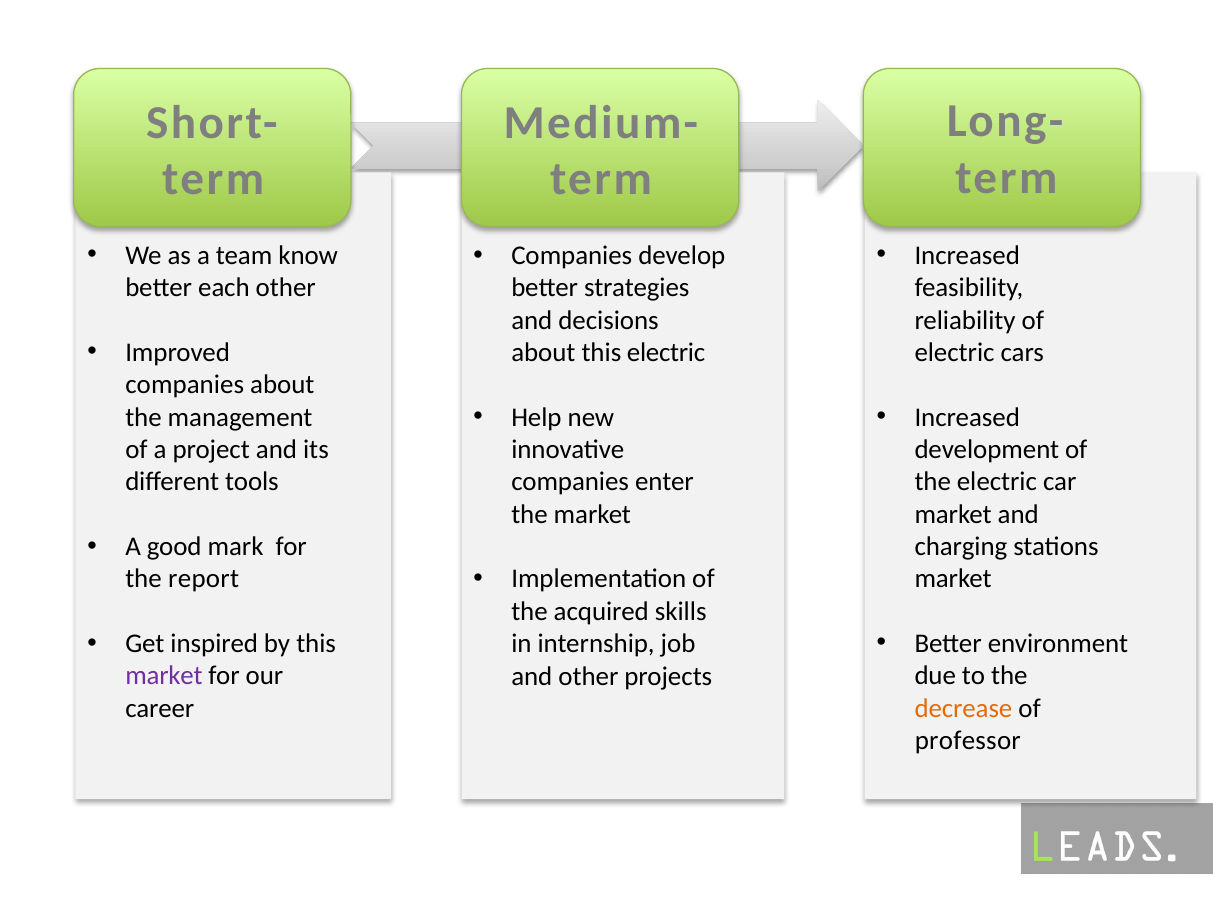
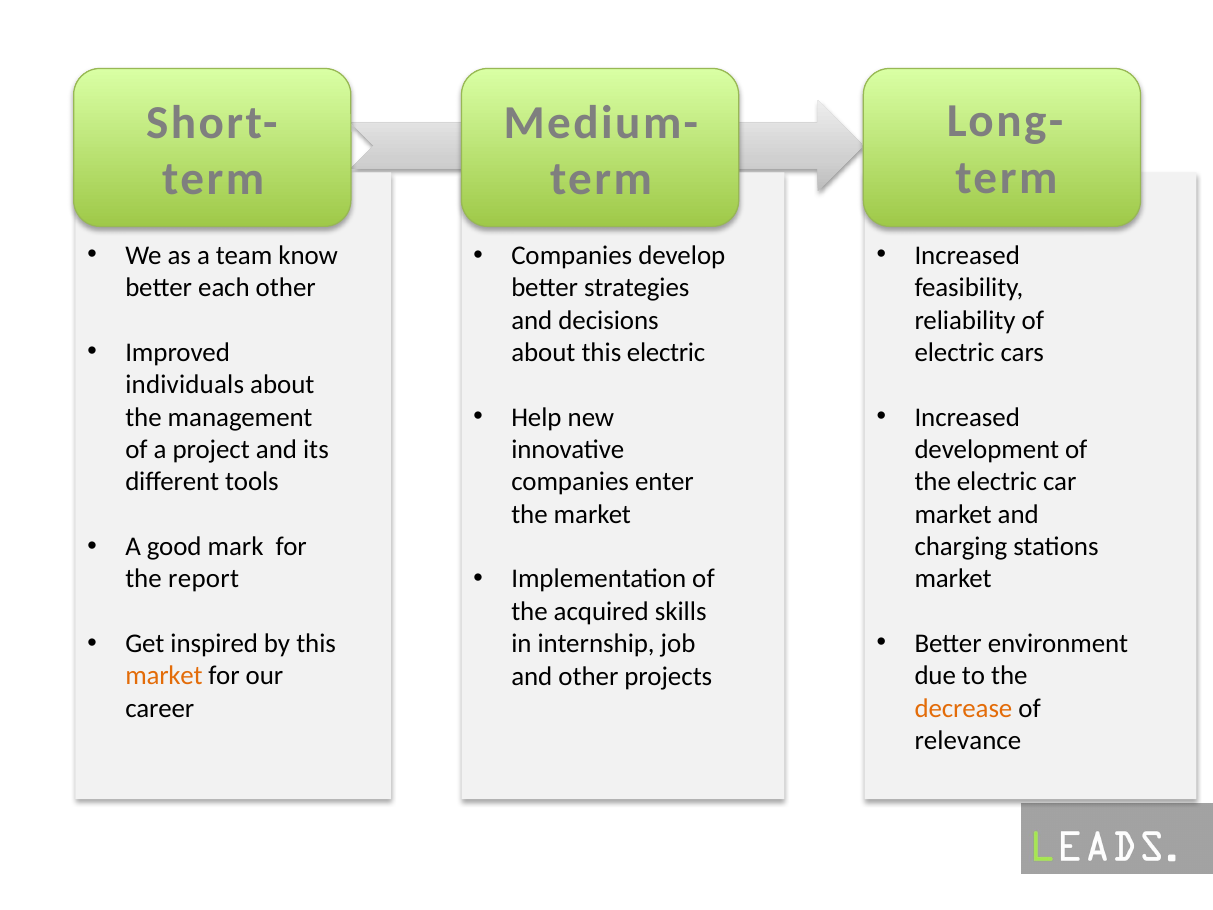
companies at (185, 385): companies -> individuals
market at (164, 676) colour: purple -> orange
professor: professor -> relevance
